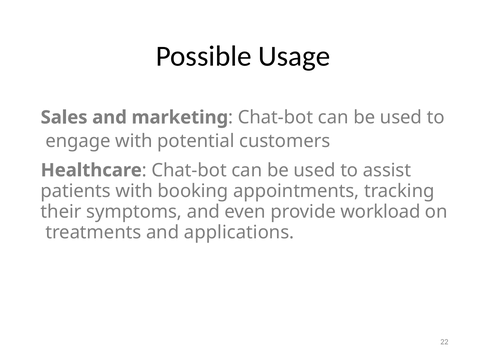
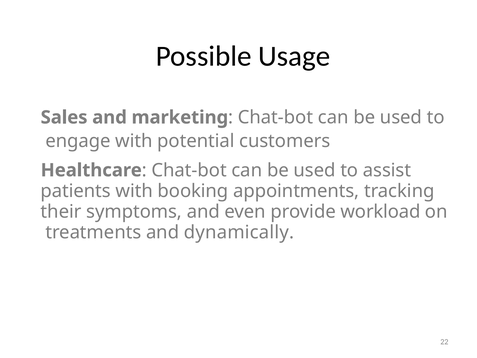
applications: applications -> dynamically
